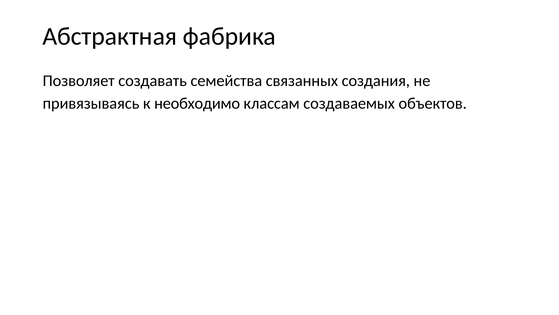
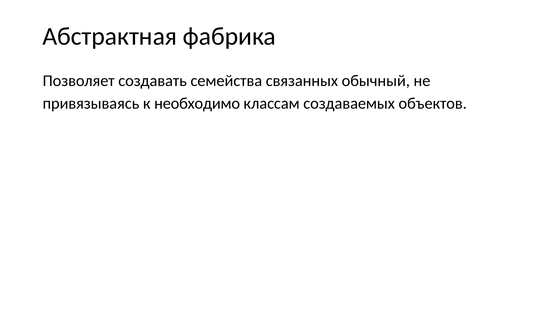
создания: создания -> обычный
